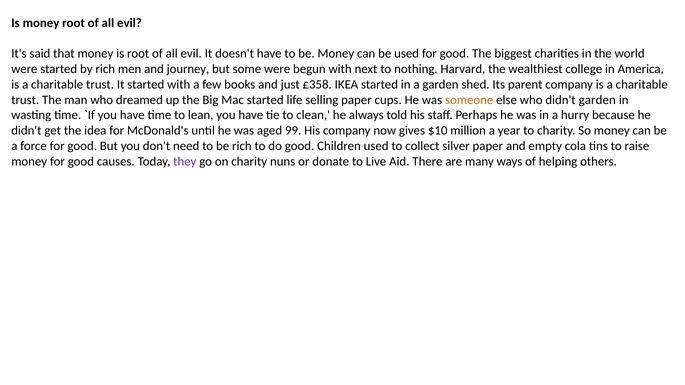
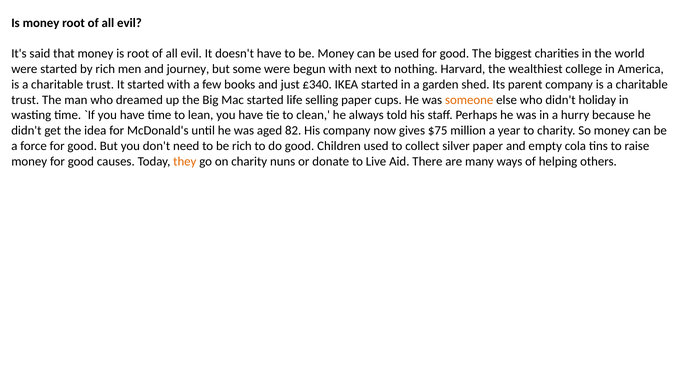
£358: £358 -> £340
didn't garden: garden -> holiday
99: 99 -> 82
$10: $10 -> $75
they colour: purple -> orange
